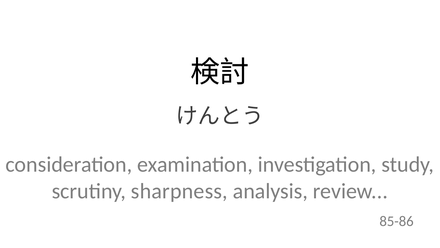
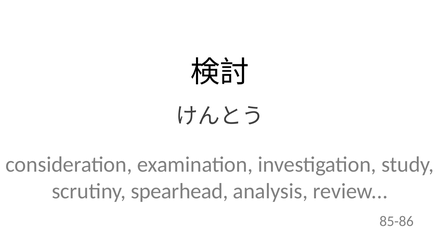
sharpness: sharpness -> spearhead
